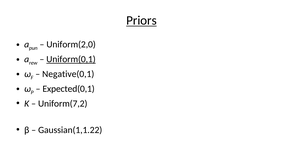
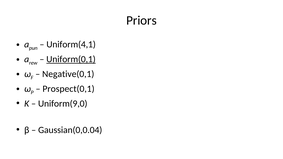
Priors underline: present -> none
Uniform(2,0: Uniform(2,0 -> Uniform(4,1
Expected(0,1: Expected(0,1 -> Prospect(0,1
Uniform(7,2: Uniform(7,2 -> Uniform(9,0
Gaussian(1,1.22: Gaussian(1,1.22 -> Gaussian(0,0.04
